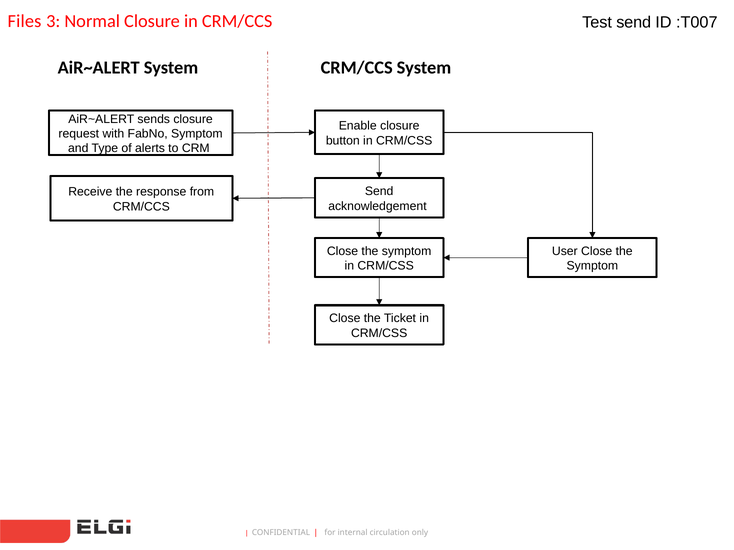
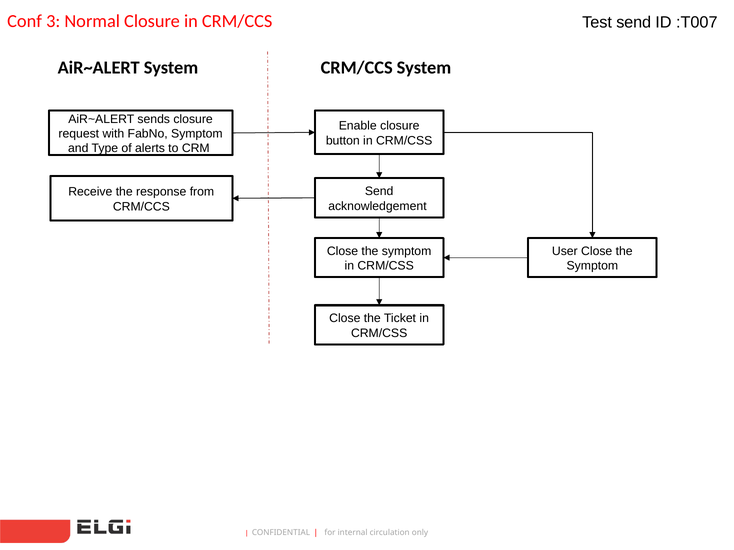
Files: Files -> Conf
